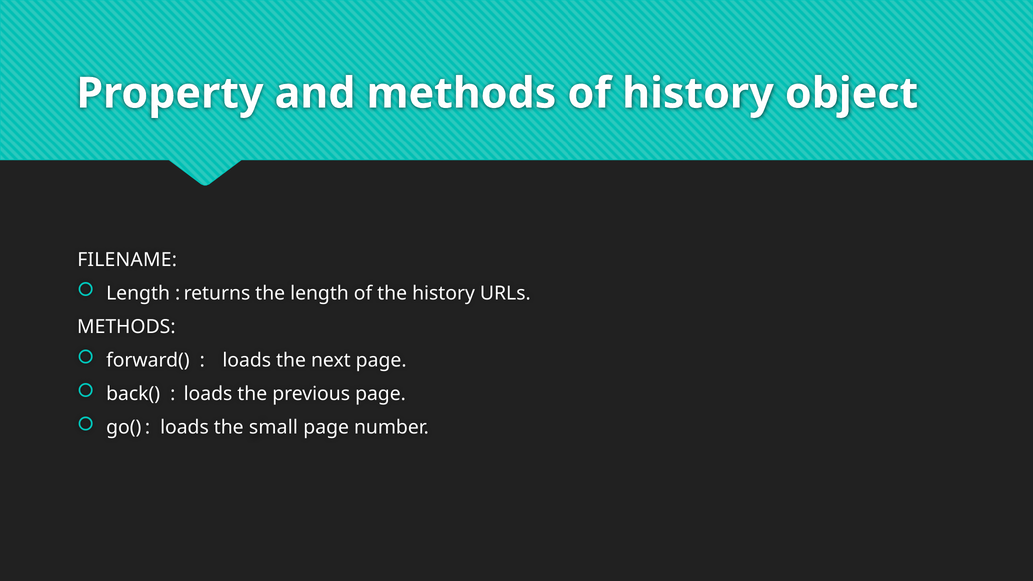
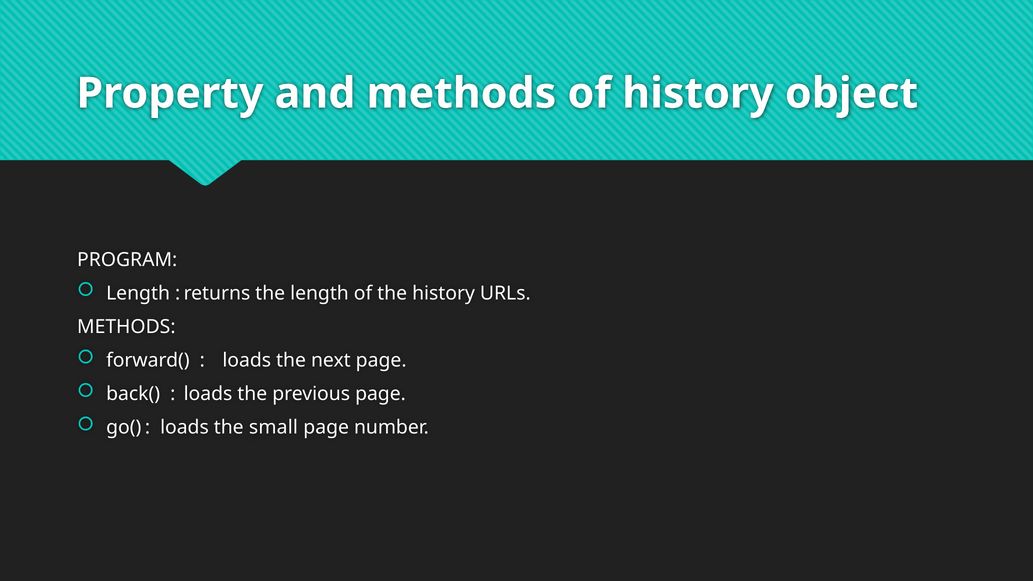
FILENAME: FILENAME -> PROGRAM
